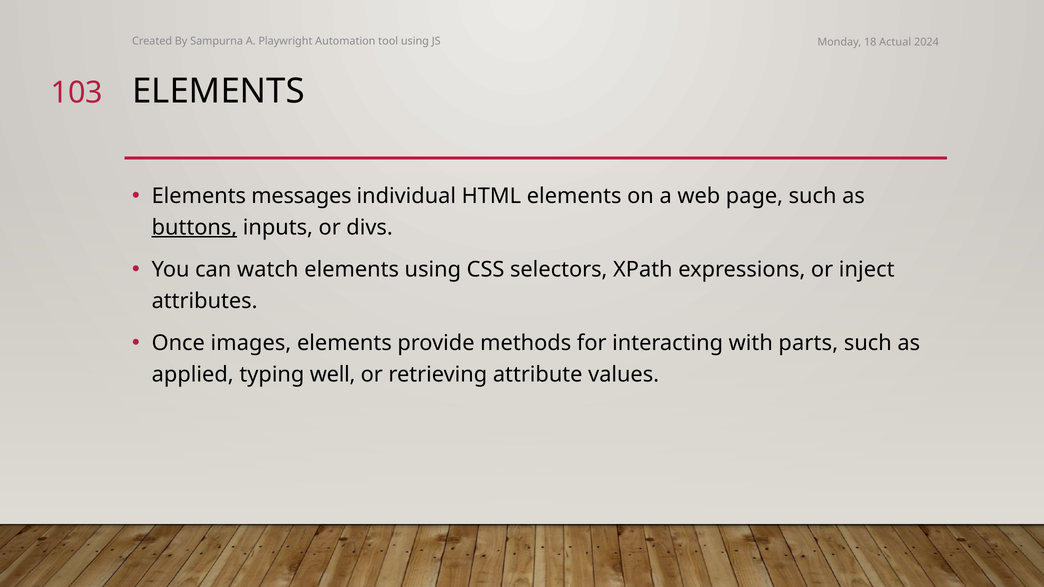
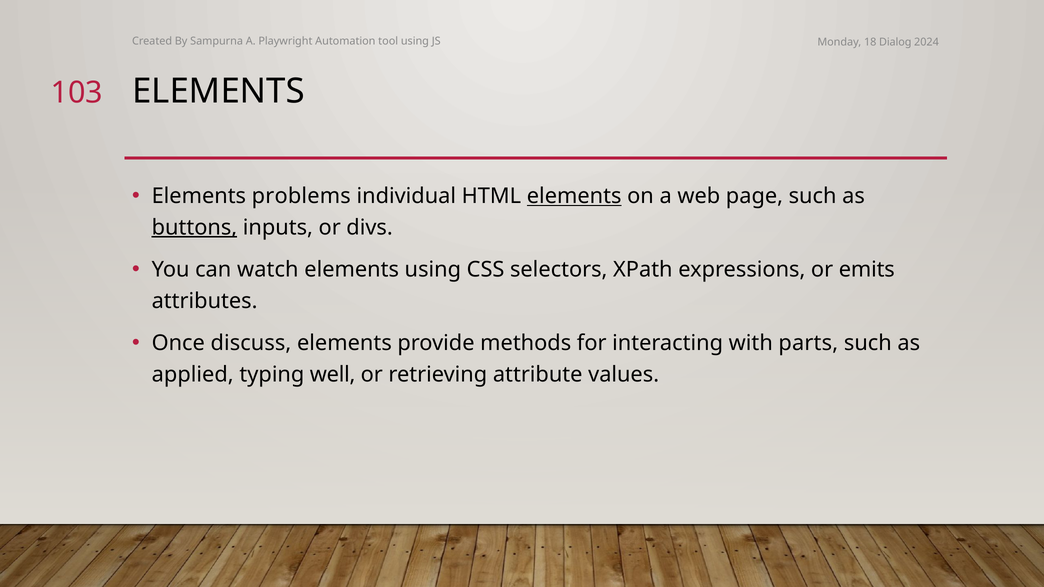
Actual: Actual -> Dialog
messages: messages -> problems
elements at (574, 196) underline: none -> present
inject: inject -> emits
images: images -> discuss
